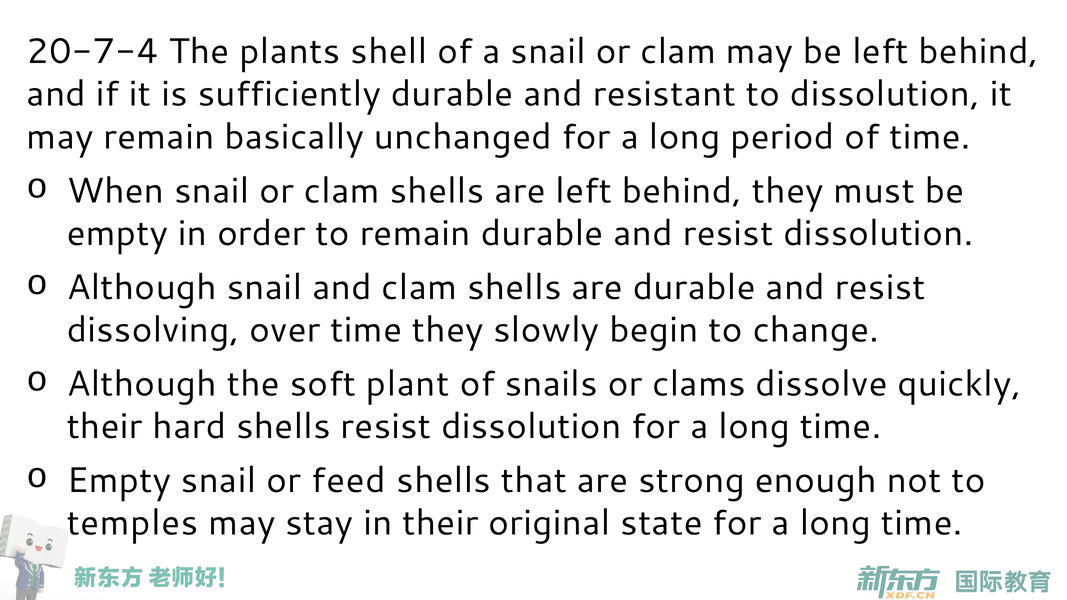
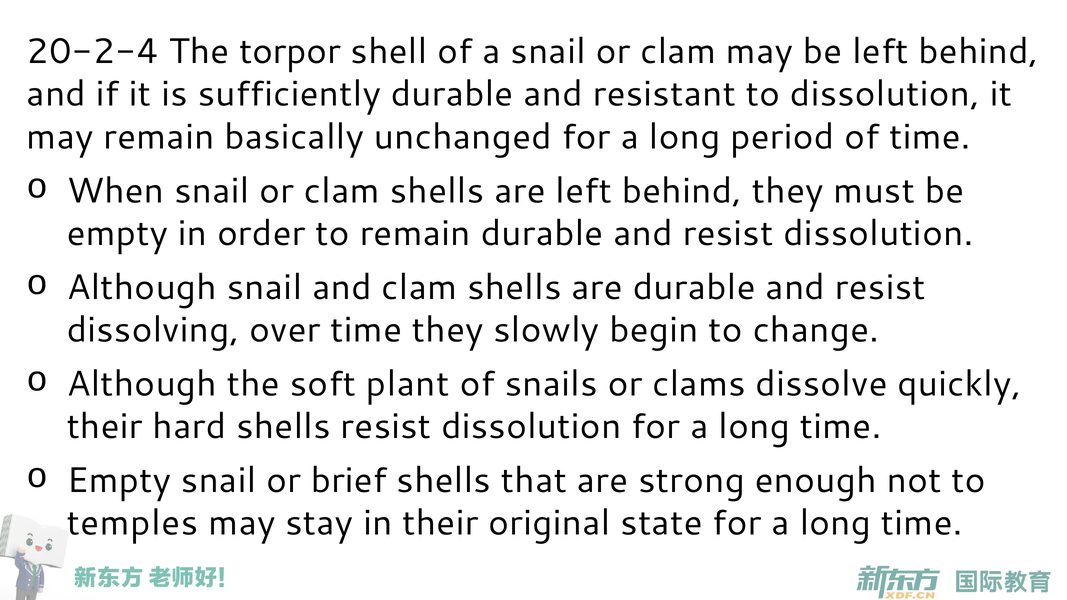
20-7-4: 20-7-4 -> 20-2-4
plants: plants -> torpor
feed: feed -> brief
